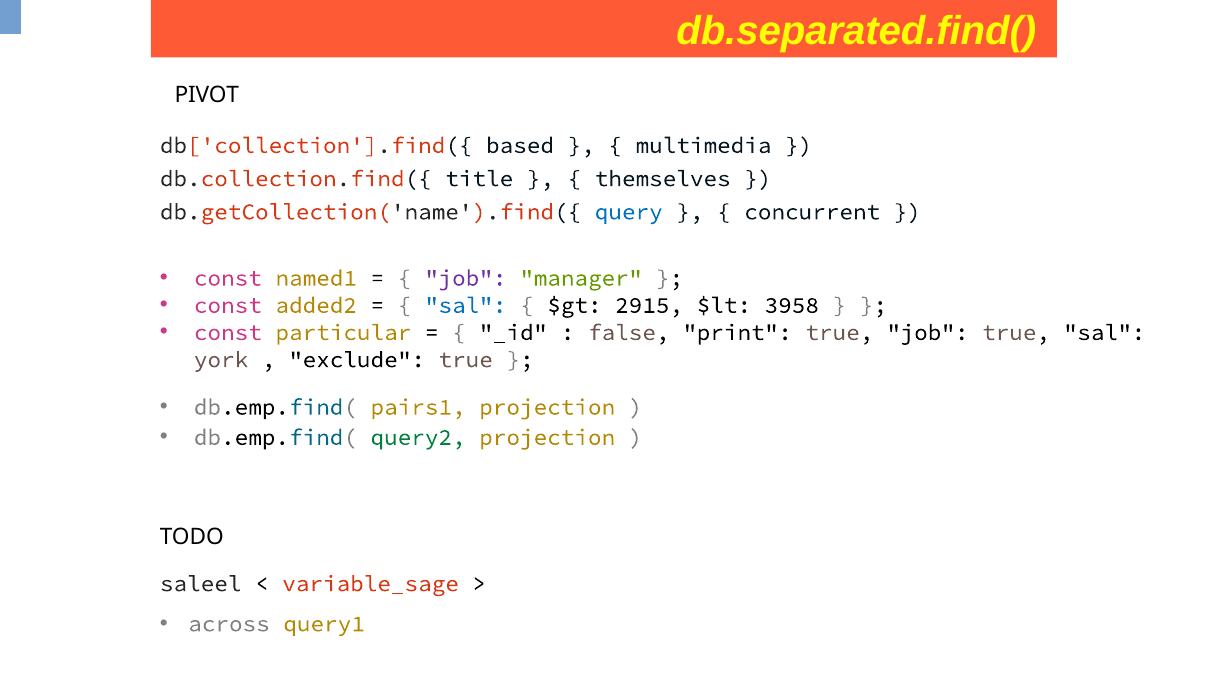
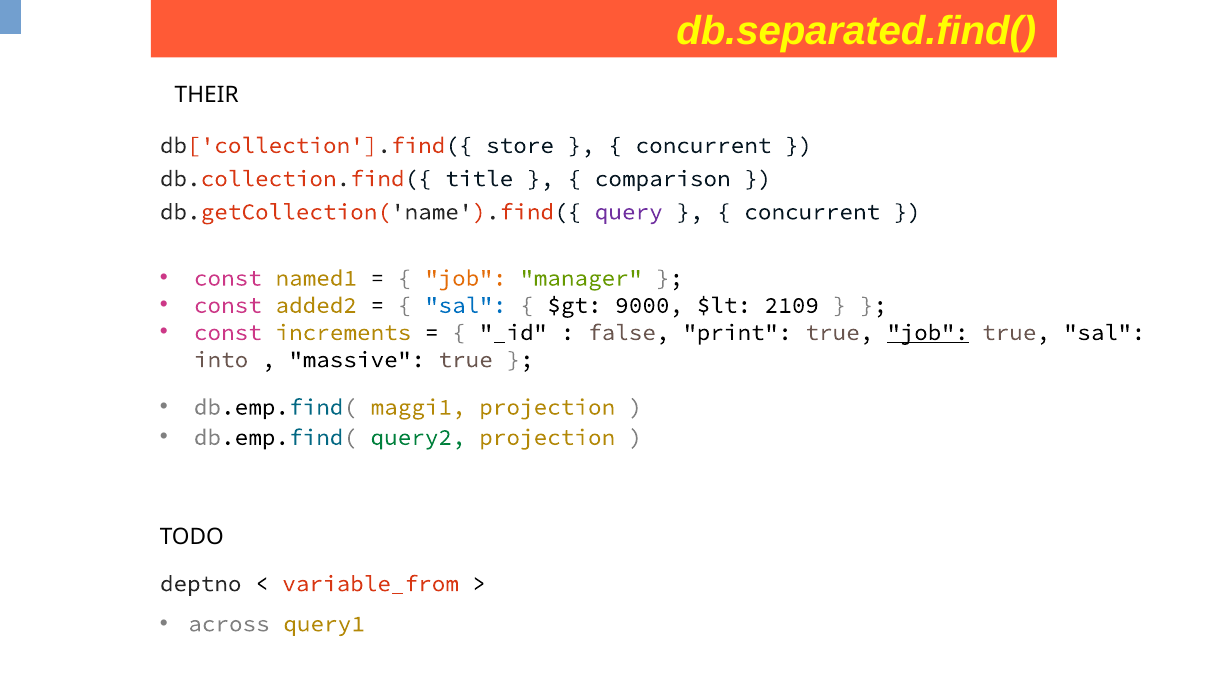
PIVOT: PIVOT -> THEIR
based: based -> store
multimedia at (703, 145): multimedia -> concurrent
themselves: themselves -> comparison
query colour: blue -> purple
job at (466, 278) colour: purple -> orange
2915: 2915 -> 9000
3958: 3958 -> 2109
particular: particular -> increments
job at (928, 332) underline: none -> present
york: york -> into
exclude: exclude -> massive
pairs1: pairs1 -> maggi1
saleel: saleel -> deptno
variable_sage: variable_sage -> variable_from
